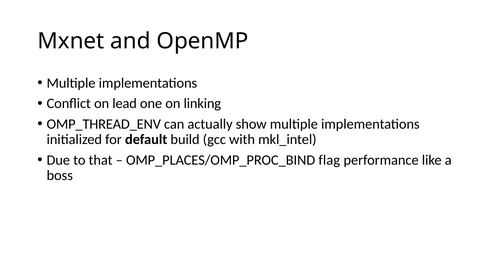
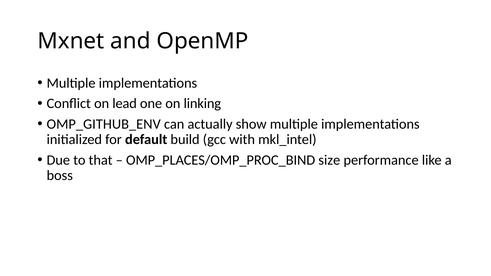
OMP_THREAD_ENV: OMP_THREAD_ENV -> OMP_GITHUB_ENV
flag: flag -> size
